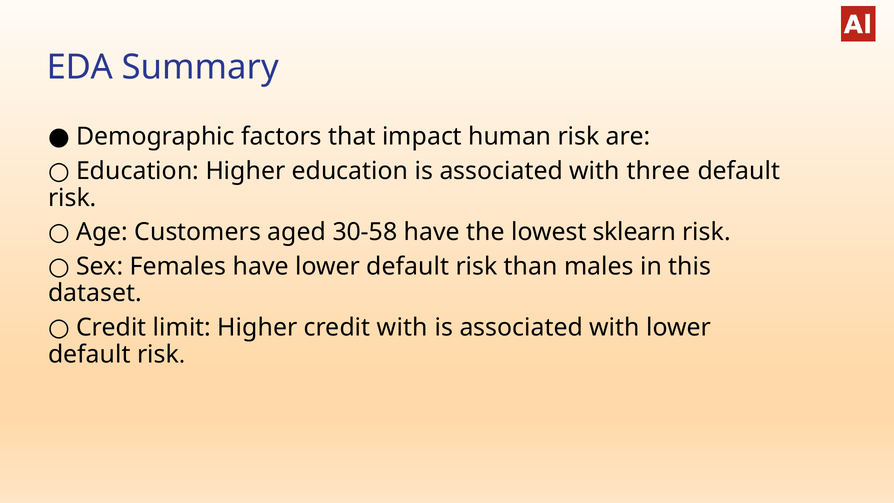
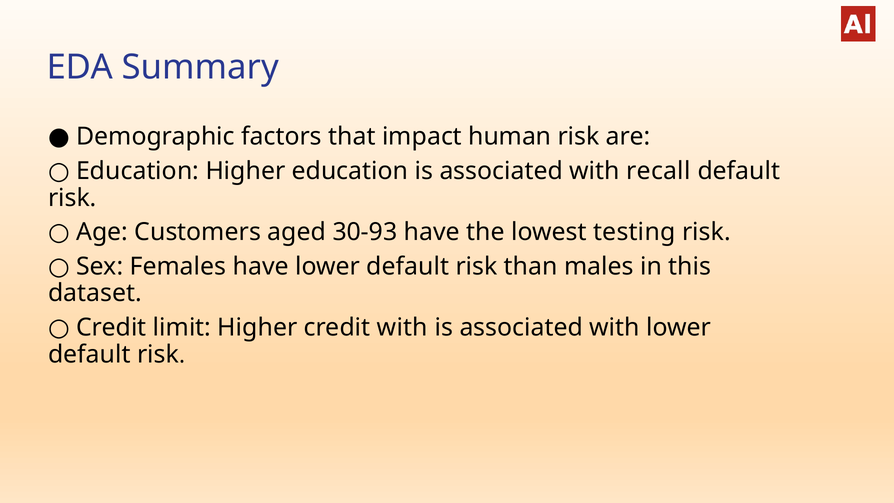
three: three -> recall
30-58: 30-58 -> 30-93
sklearn: sklearn -> testing
